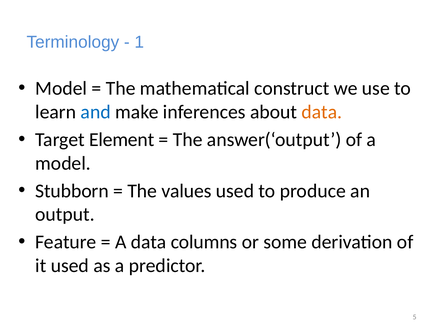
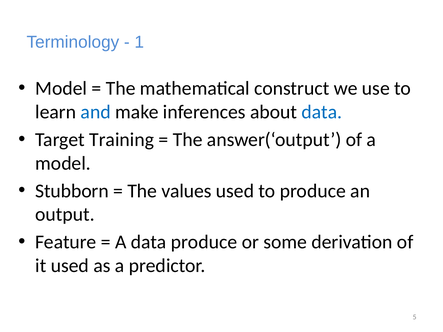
data at (322, 112) colour: orange -> blue
Element: Element -> Training
data columns: columns -> produce
